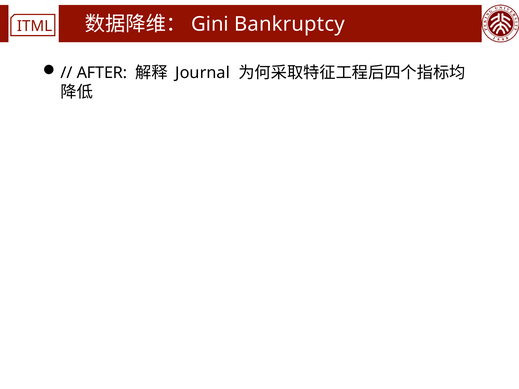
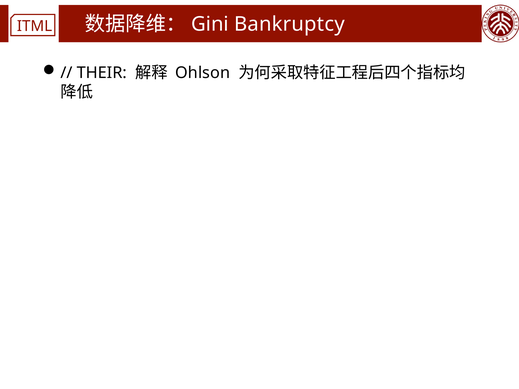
AFTER: AFTER -> THEIR
Journal: Journal -> Ohlson
